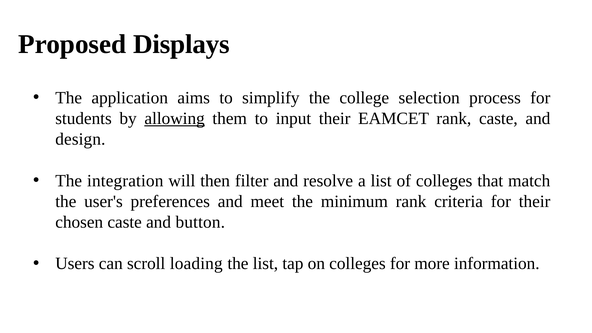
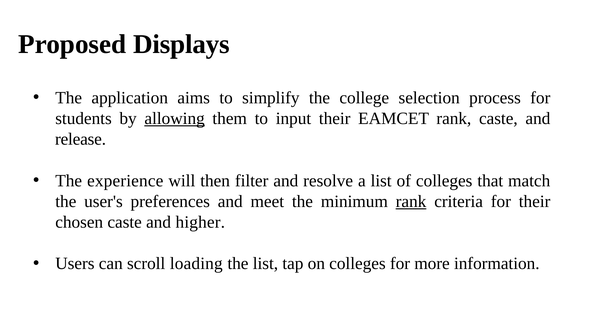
design: design -> release
integration: integration -> experience
rank at (411, 201) underline: none -> present
button: button -> higher
